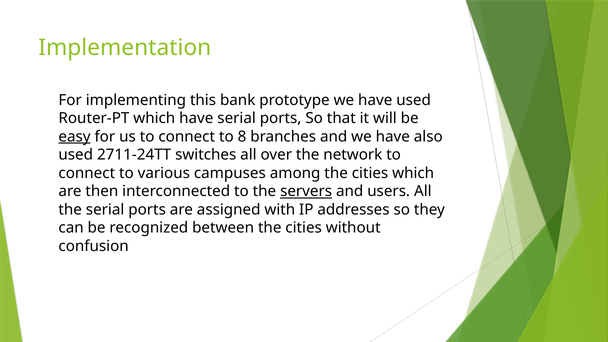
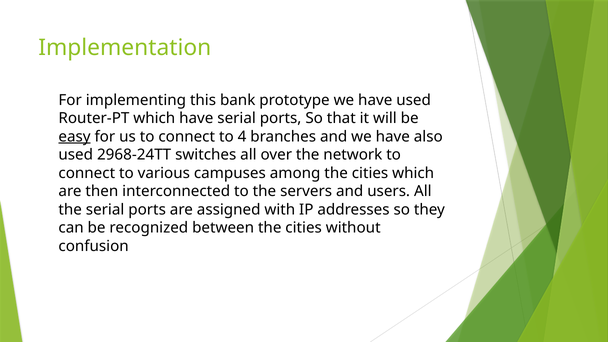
8: 8 -> 4
2711-24TT: 2711-24TT -> 2968-24TT
servers underline: present -> none
